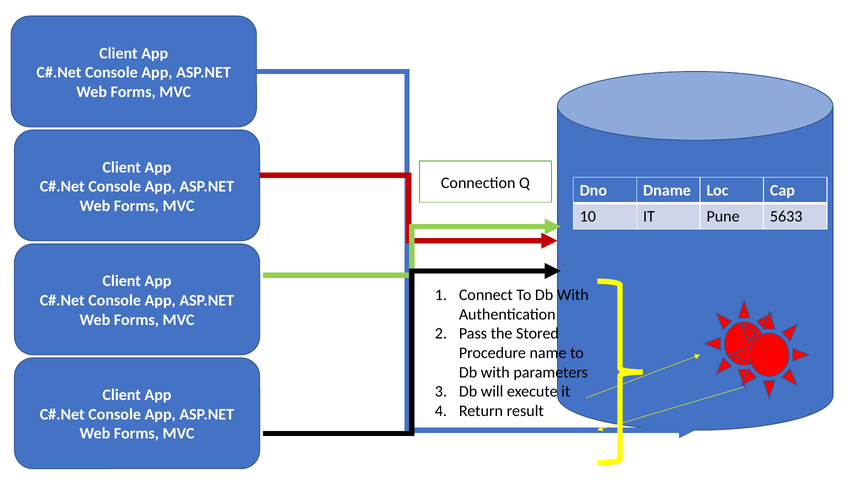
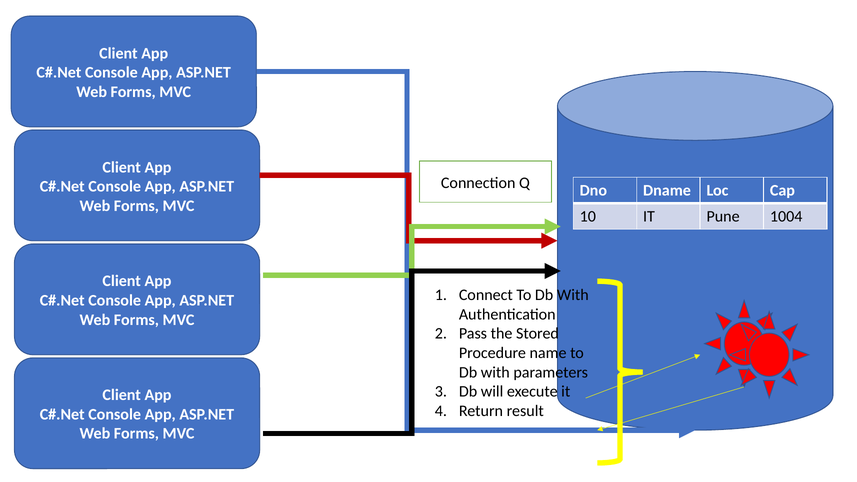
5633: 5633 -> 1004
